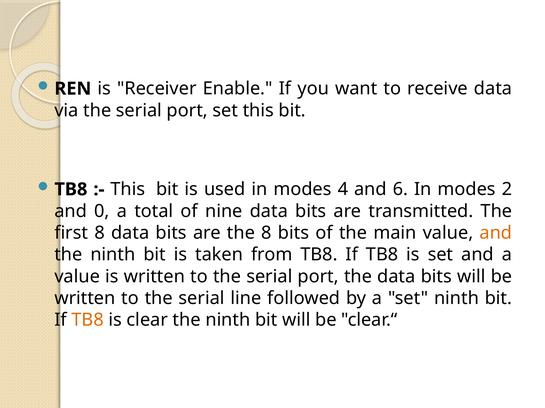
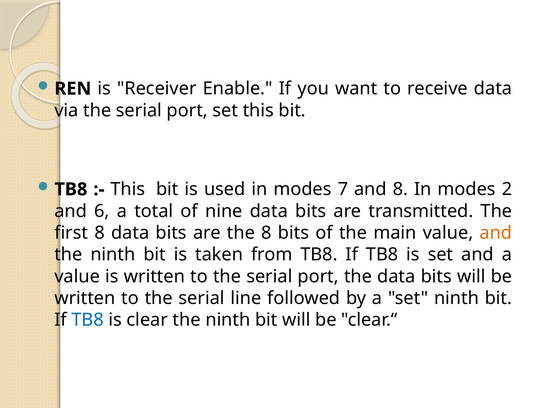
4: 4 -> 7
and 6: 6 -> 8
0: 0 -> 6
TB8 at (88, 320) colour: orange -> blue
